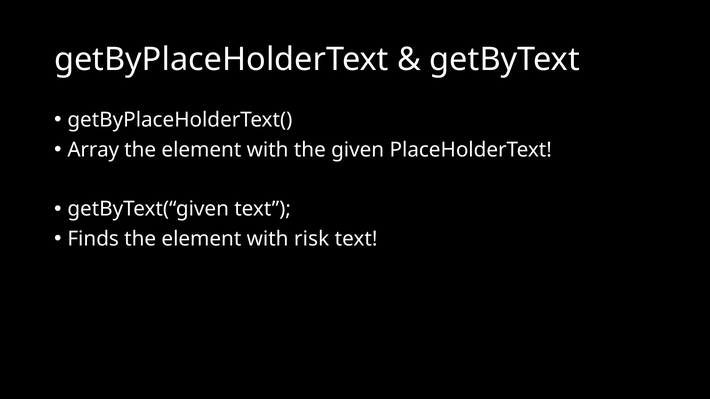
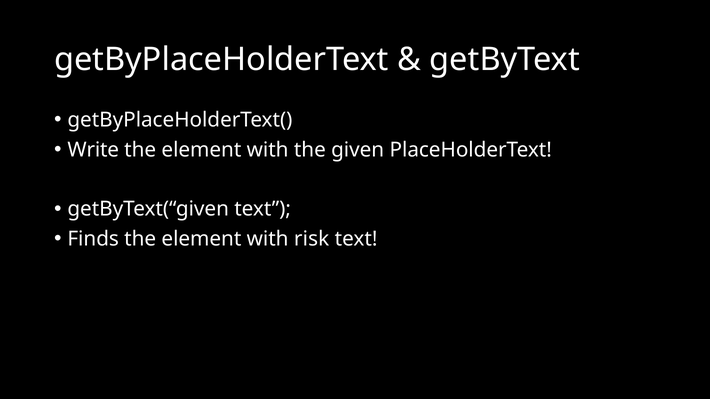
Array: Array -> Write
